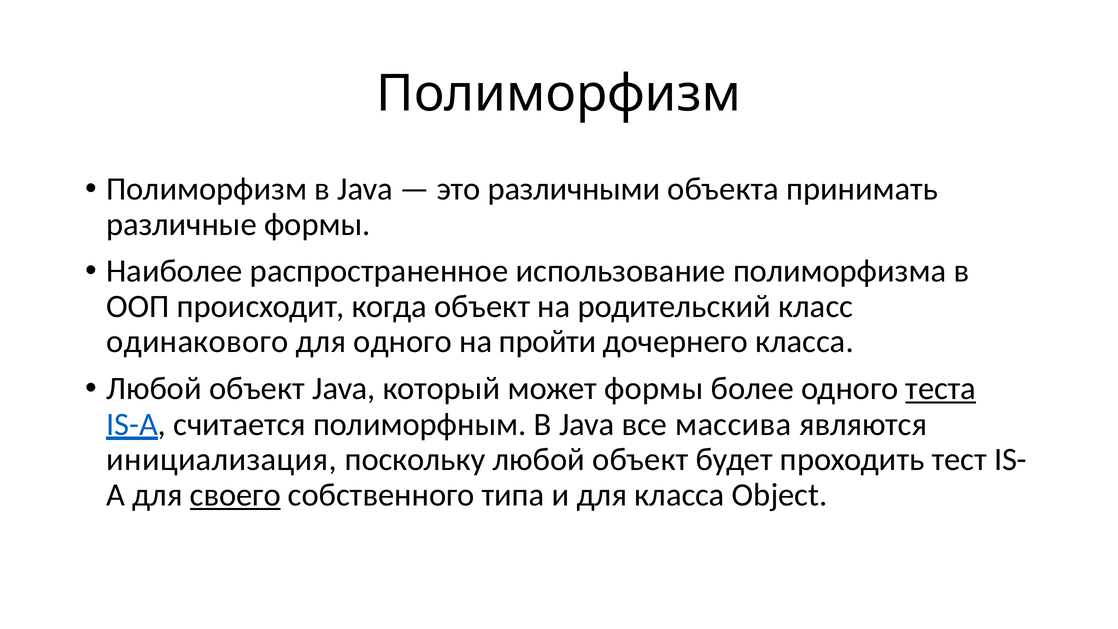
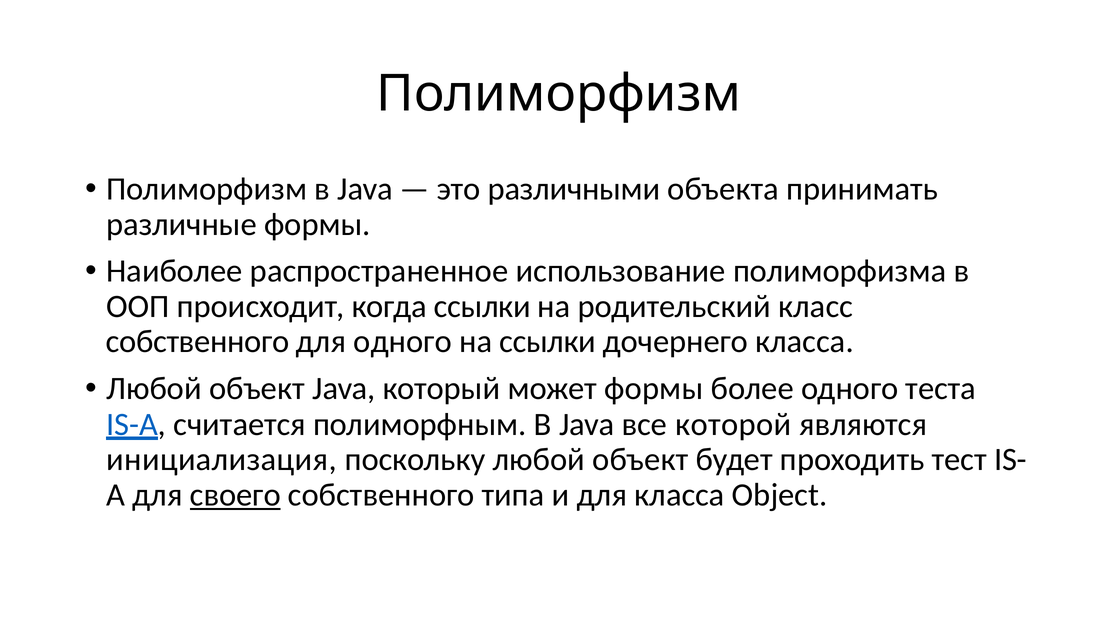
когда объект: объект -> ссылки
одинакового at (197, 342): одинакового -> собственного
на пройти: пройти -> ссылки
теста underline: present -> none
массива: массива -> которой
